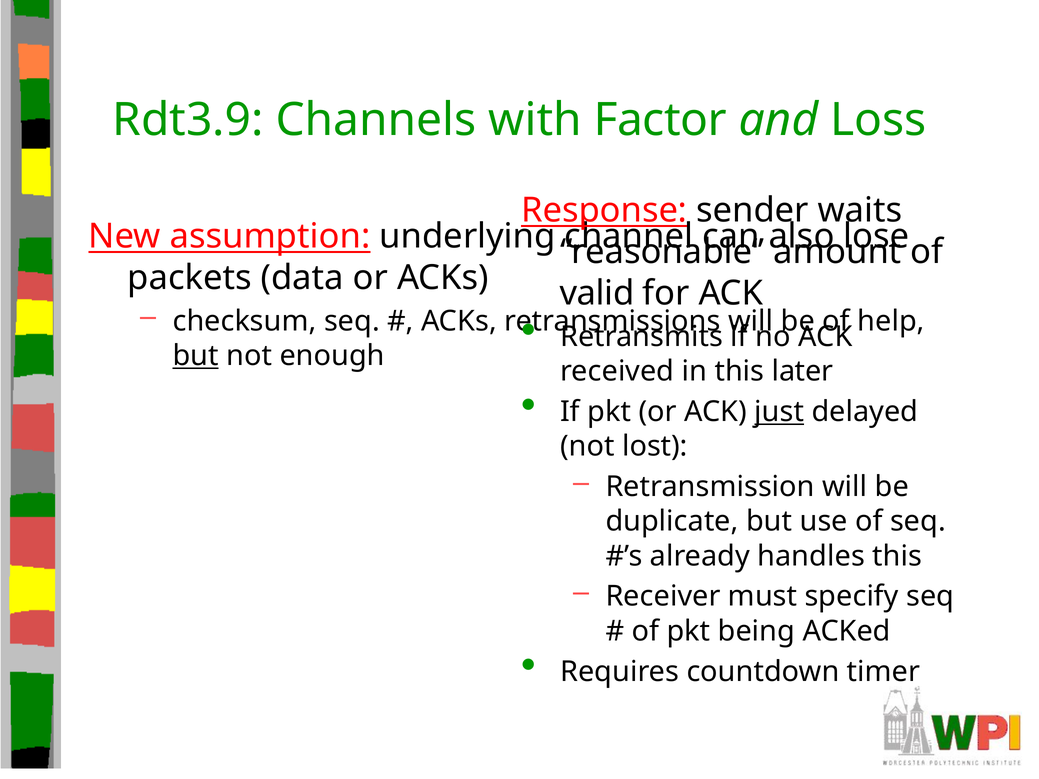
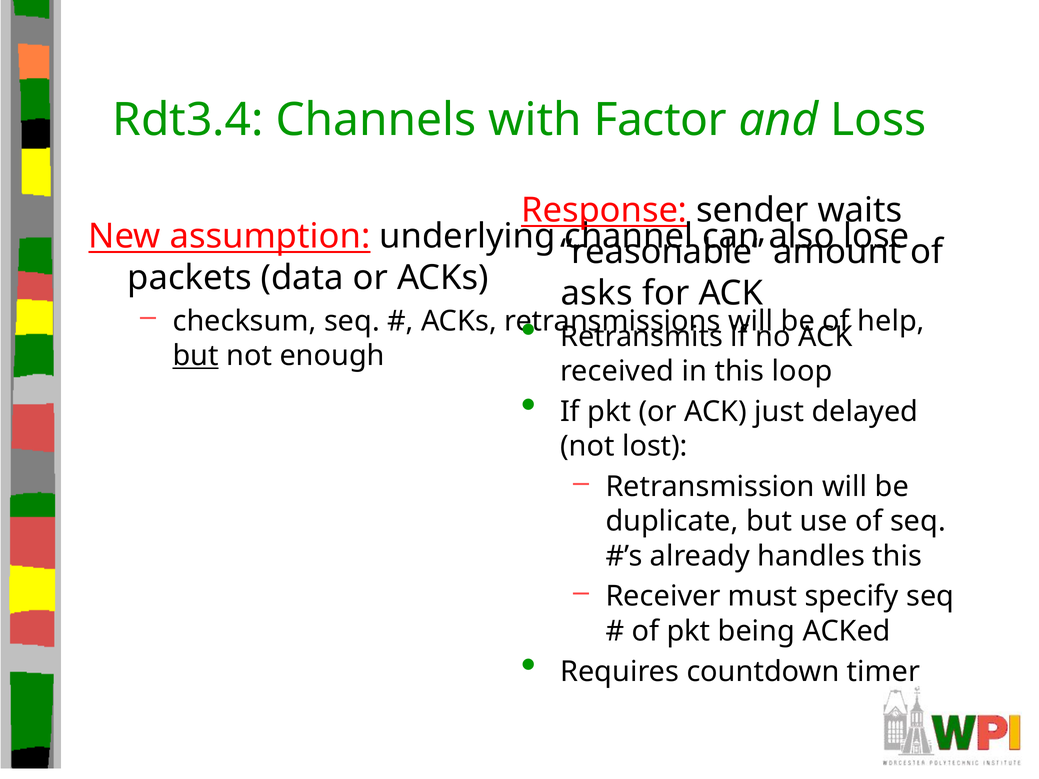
Rdt3.9: Rdt3.9 -> Rdt3.4
valid: valid -> asks
later: later -> loop
just underline: present -> none
